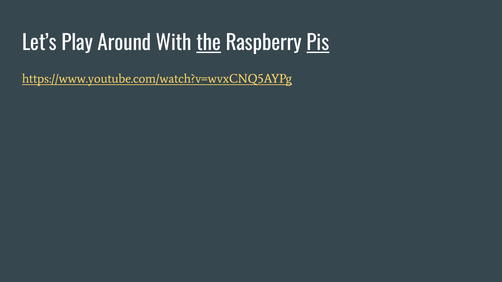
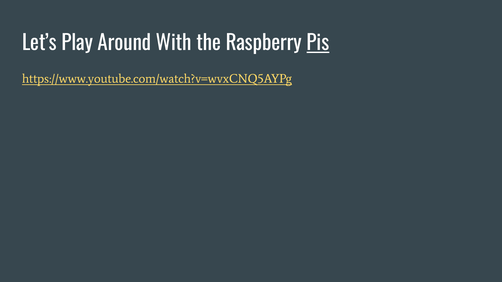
the underline: present -> none
